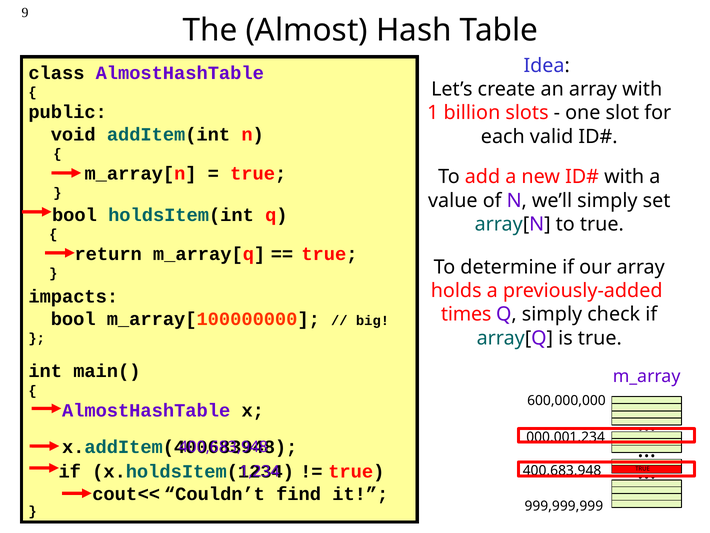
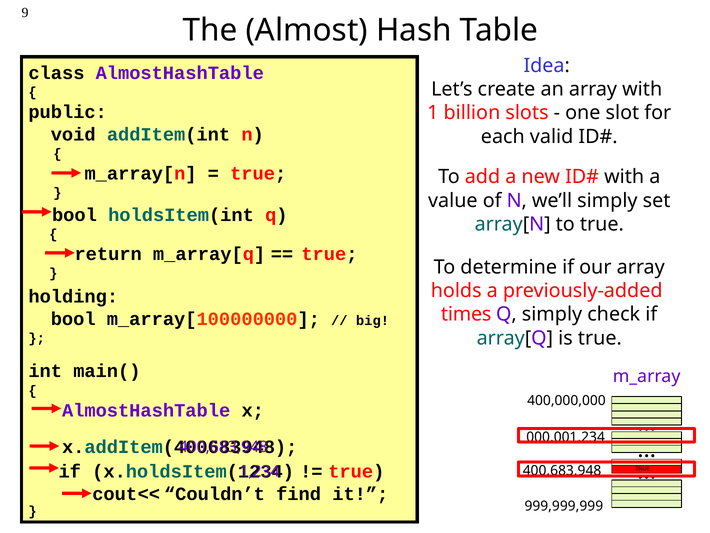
impacts: impacts -> holding
600,000,000: 600,000,000 -> 400,000,000
